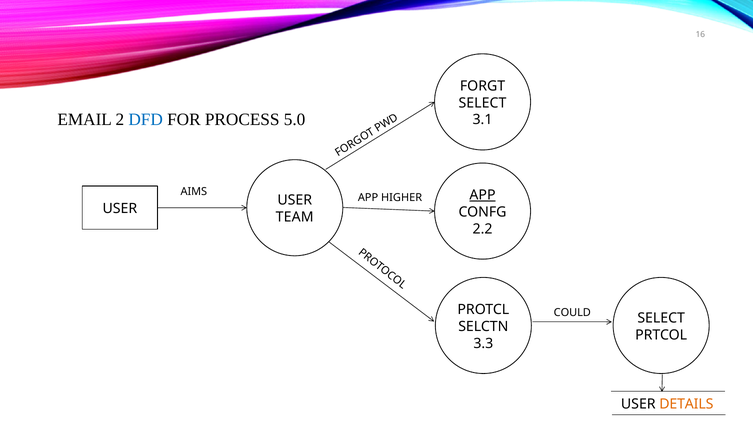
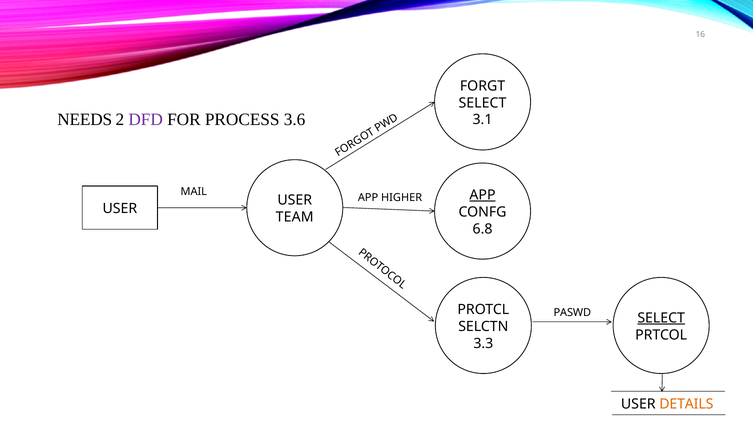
EMAIL: EMAIL -> NEEDS
DFD colour: blue -> purple
5.0: 5.0 -> 3.6
AIMS: AIMS -> MAIL
2.2: 2.2 -> 6.8
COULD: COULD -> PASWD
SELECT at (661, 318) underline: none -> present
